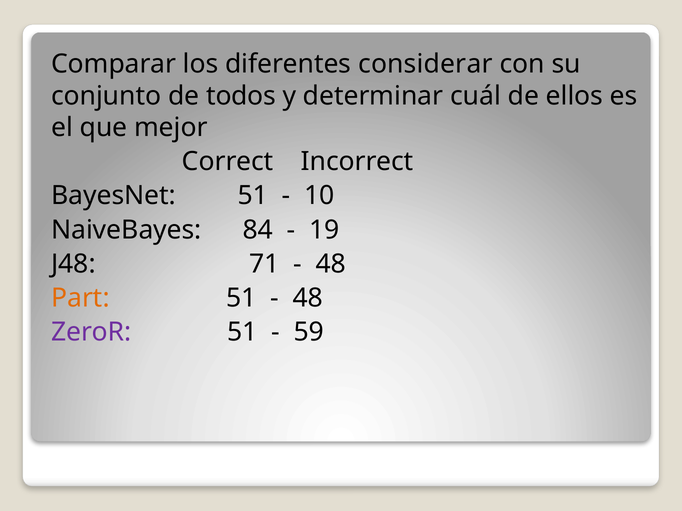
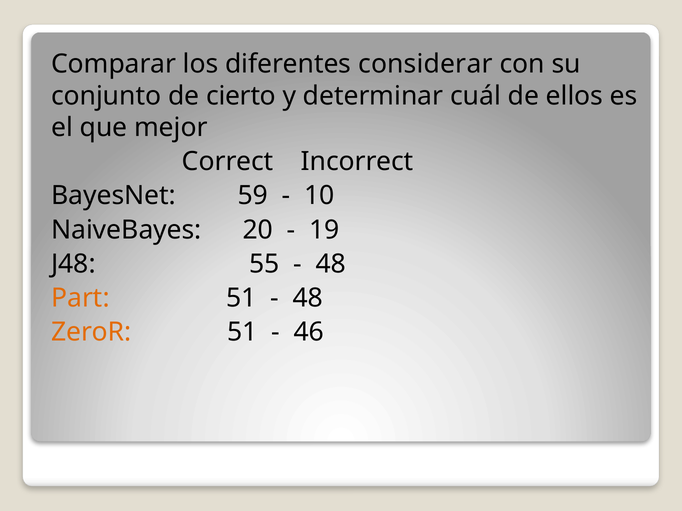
todos: todos -> cierto
BayesNet 51: 51 -> 59
84: 84 -> 20
71: 71 -> 55
ZeroR colour: purple -> orange
59: 59 -> 46
